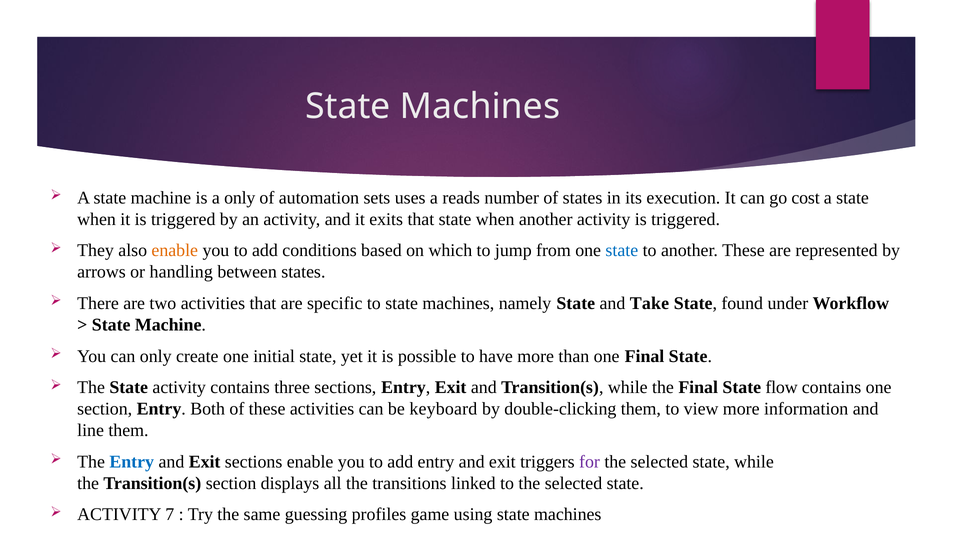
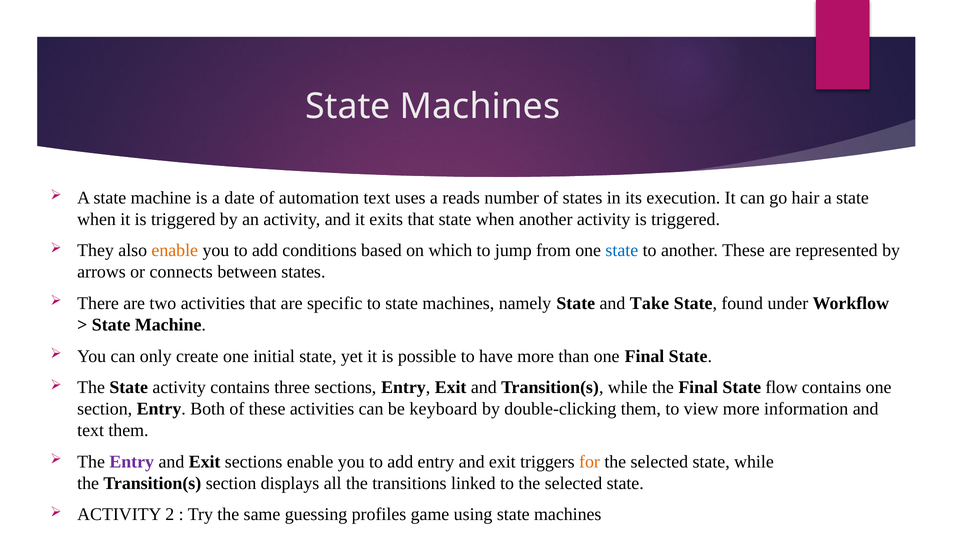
a only: only -> date
automation sets: sets -> text
cost: cost -> hair
handling: handling -> connects
line at (91, 430): line -> text
Entry at (132, 462) colour: blue -> purple
for colour: purple -> orange
7: 7 -> 2
